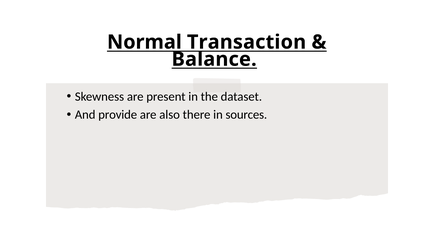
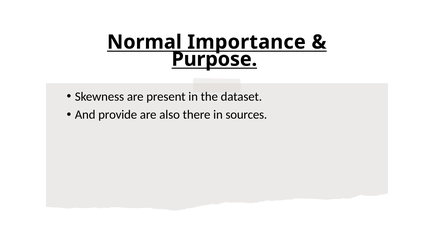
Transaction: Transaction -> Importance
Balance: Balance -> Purpose
